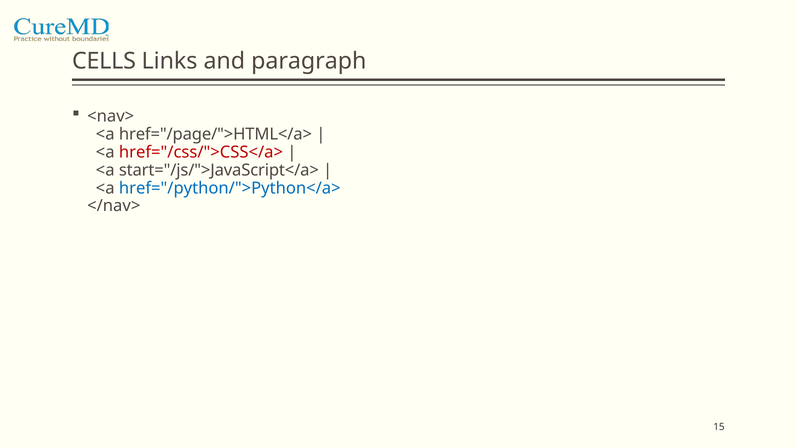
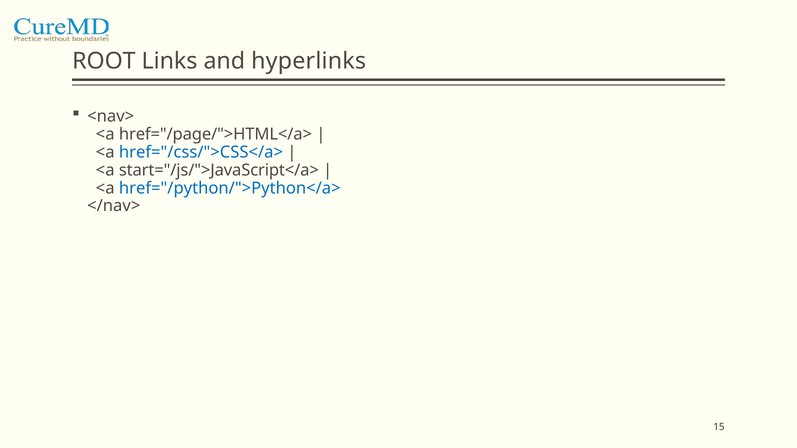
CELLS: CELLS -> ROOT
paragraph: paragraph -> hyperlinks
href="/css/">CSS</a> colour: red -> blue
